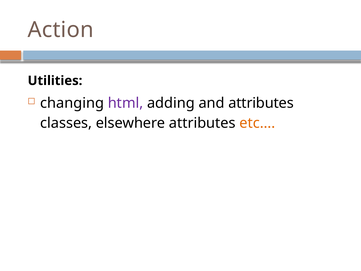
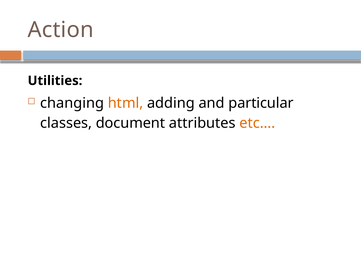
html colour: purple -> orange
and attributes: attributes -> particular
elsewhere: elsewhere -> document
